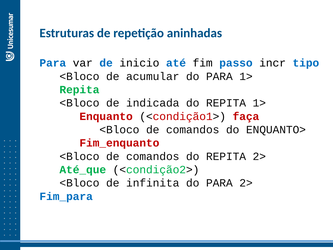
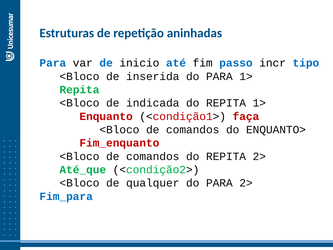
acumular: acumular -> inserida
infinita: infinita -> qualquer
